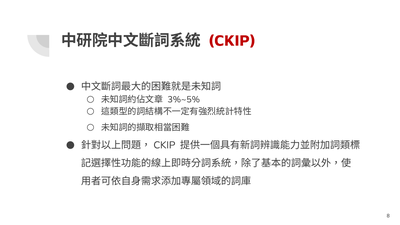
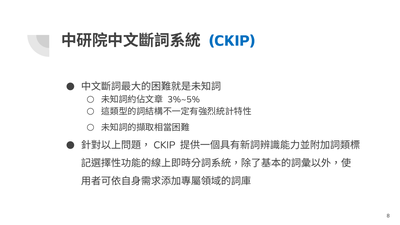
CKIP colour: red -> blue
